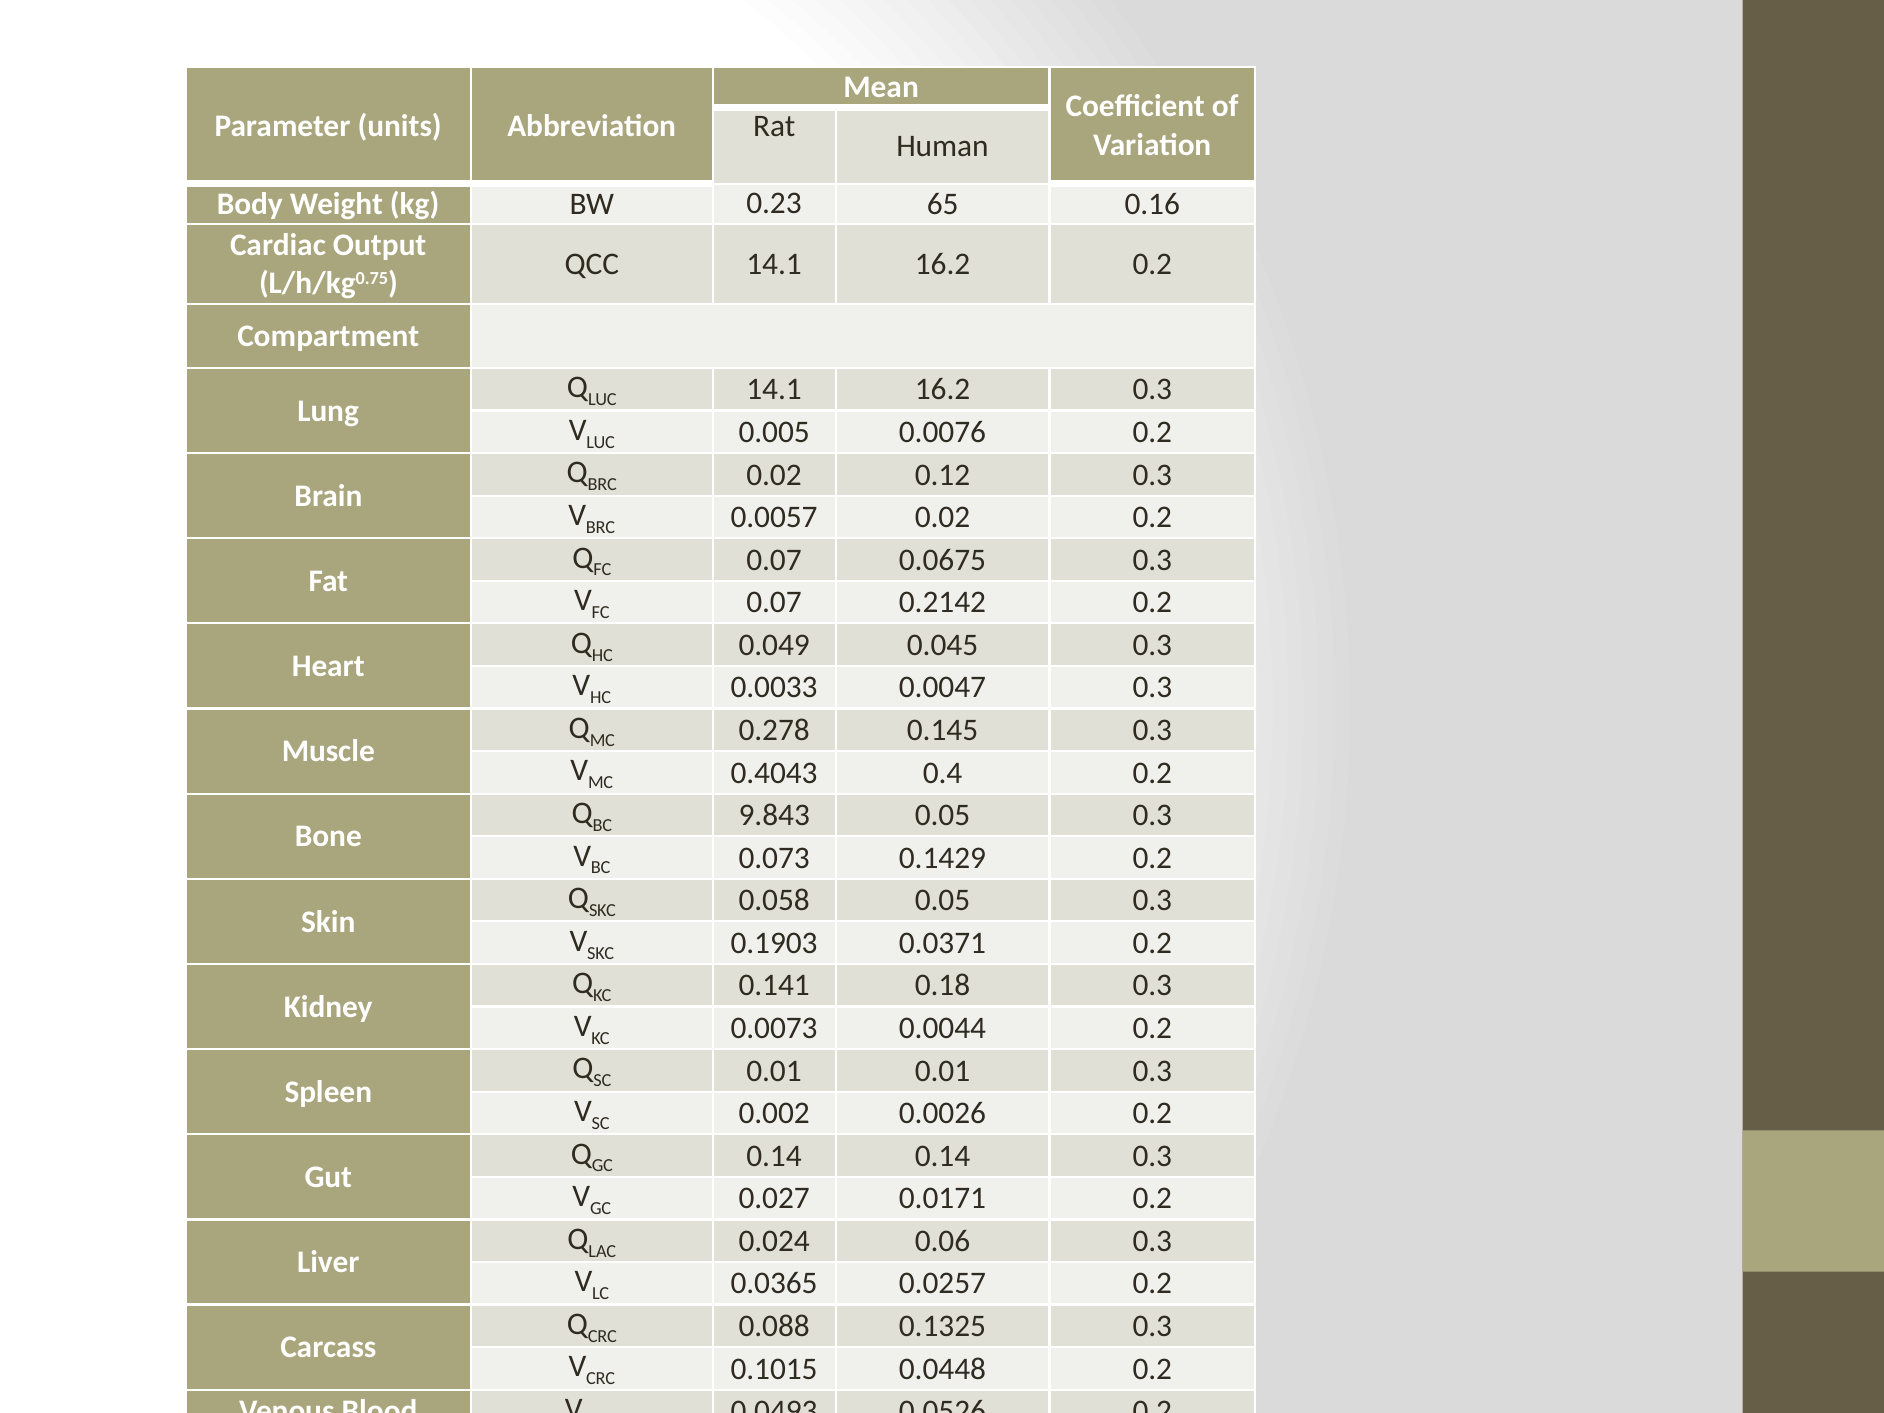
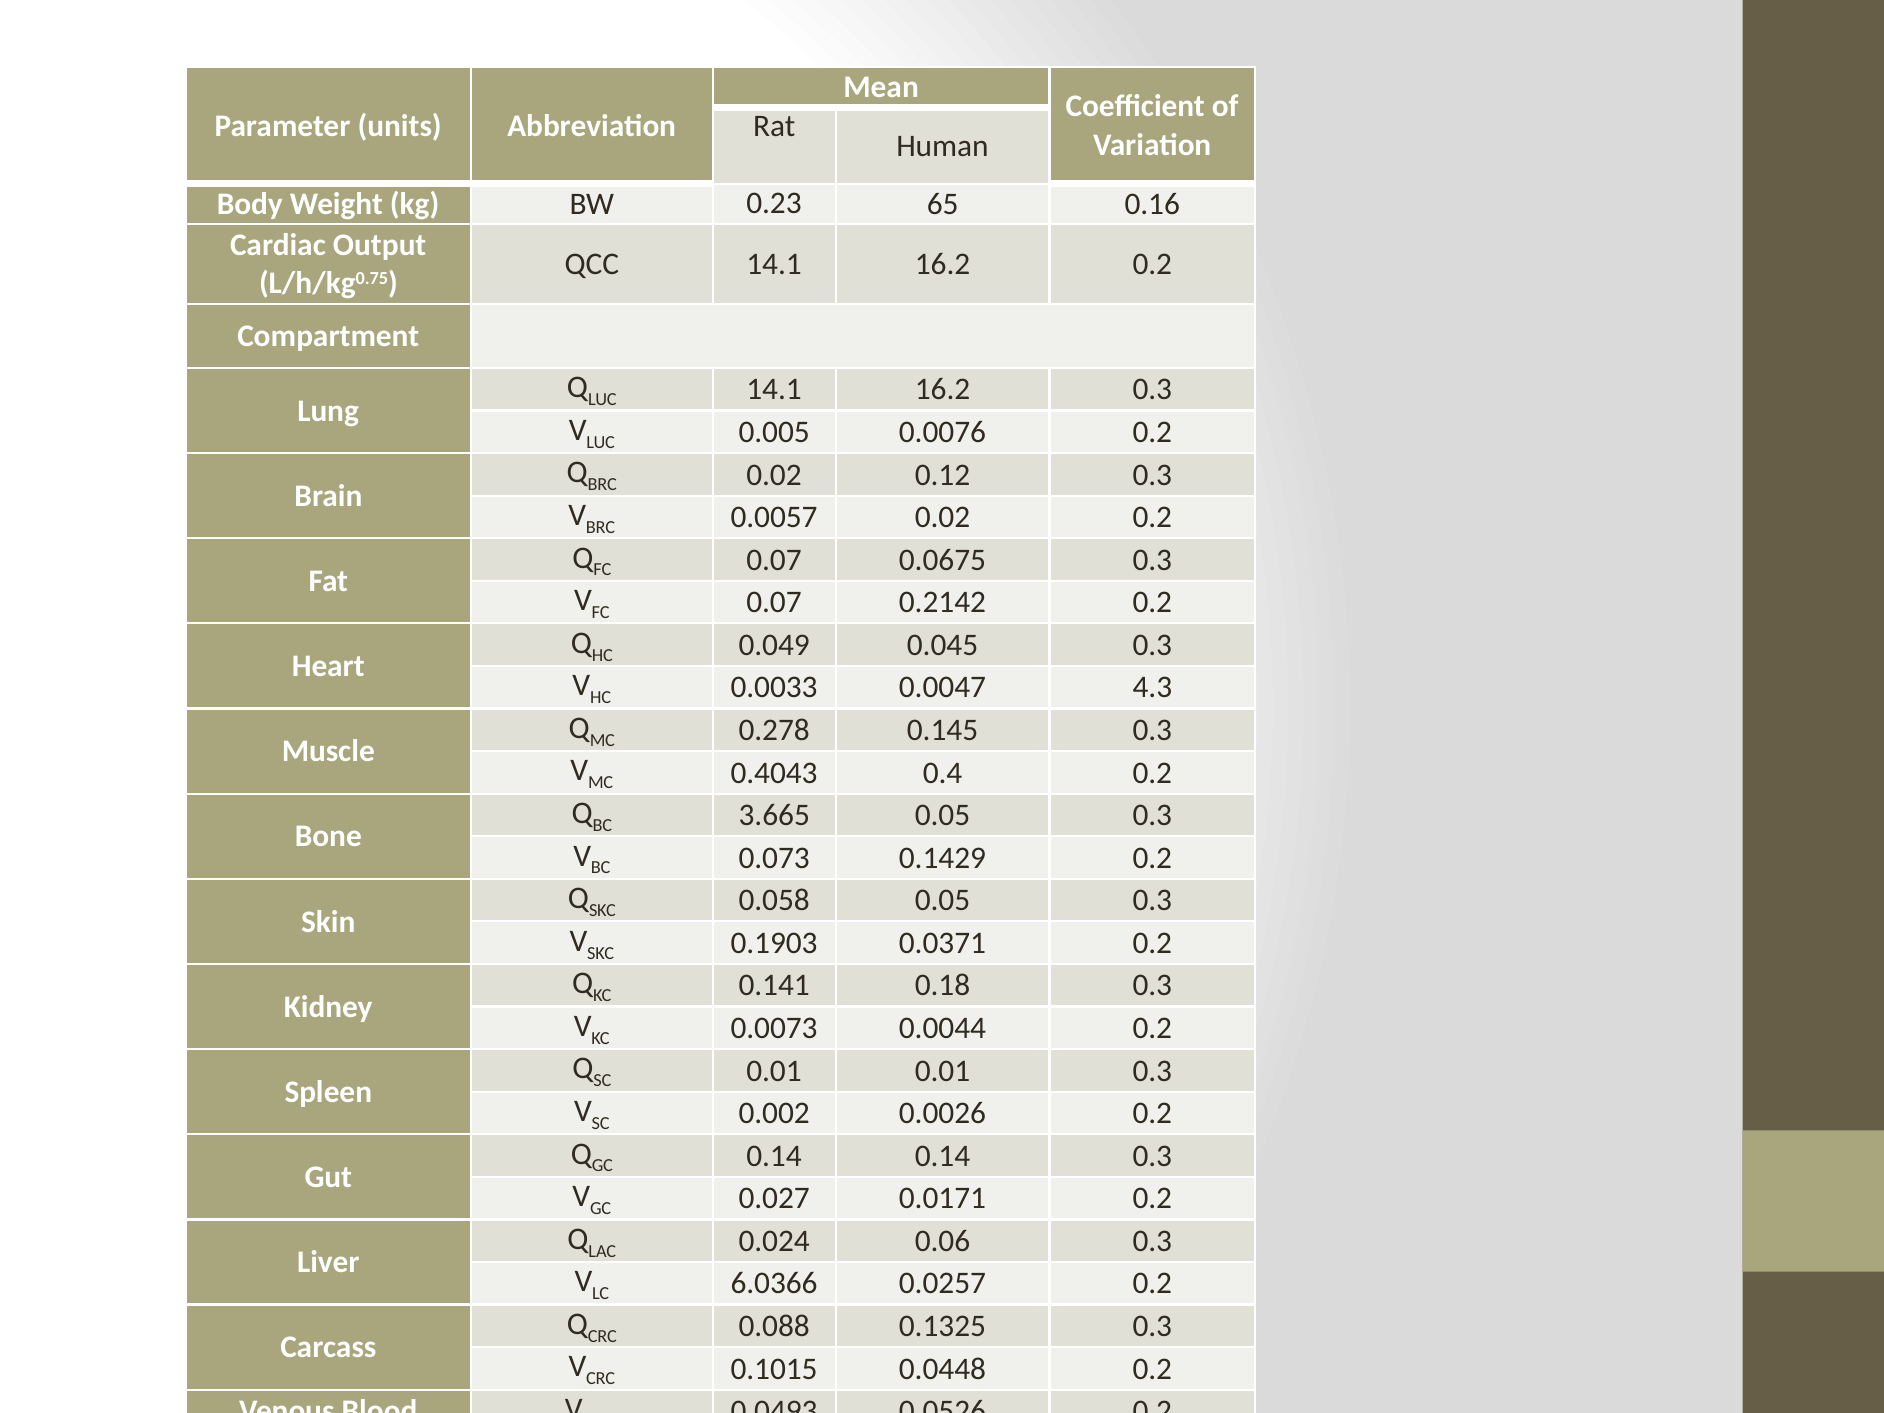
0.0047 0.3: 0.3 -> 4.3
9.843: 9.843 -> 3.665
0.0365: 0.0365 -> 6.0366
